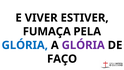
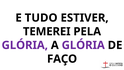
VIVER: VIVER -> TUDO
FUMAÇA: FUMAÇA -> TEMEREI
GLÓRIA at (25, 45) colour: blue -> purple
